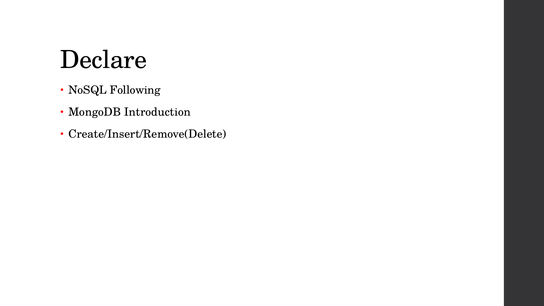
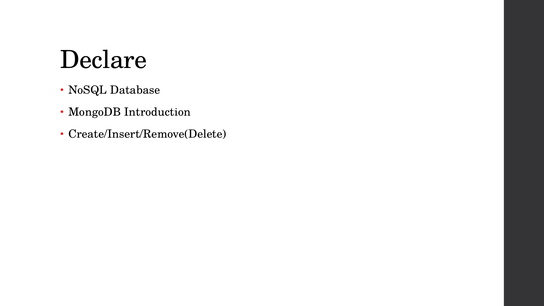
Following: Following -> Database
